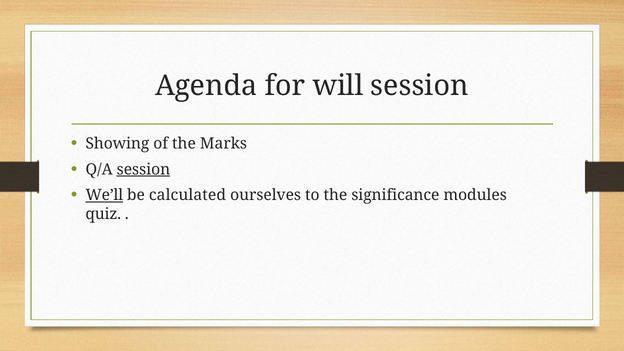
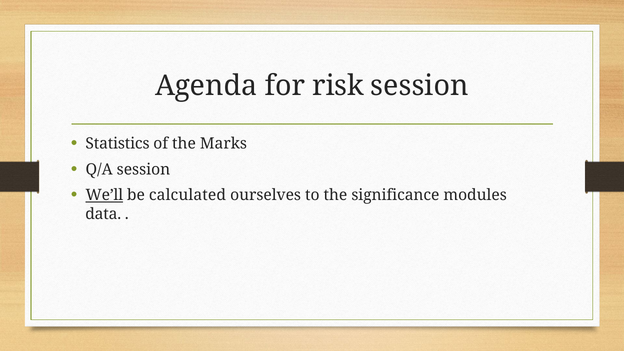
will: will -> risk
Showing: Showing -> Statistics
session at (143, 169) underline: present -> none
quiz: quiz -> data
